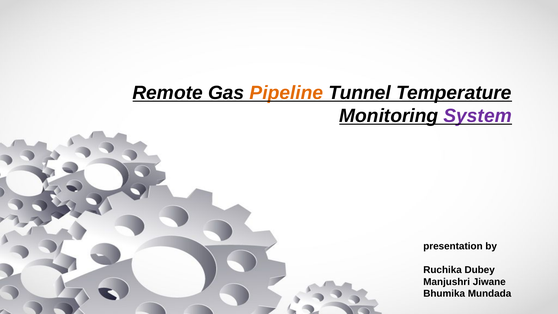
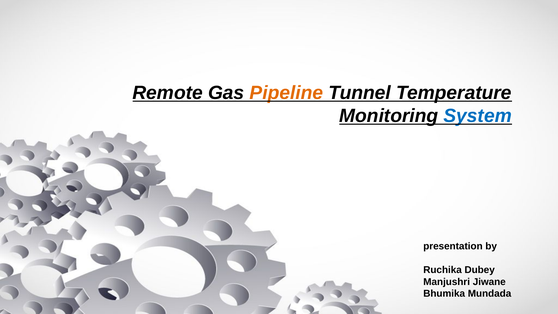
System colour: purple -> blue
